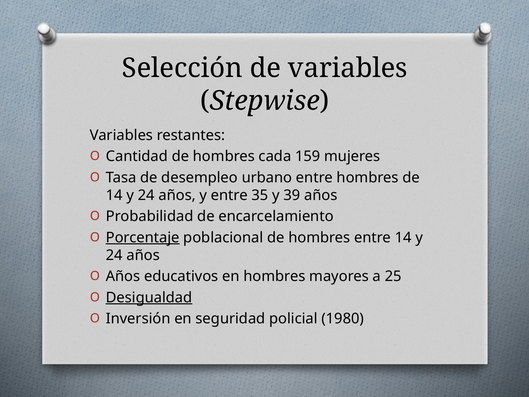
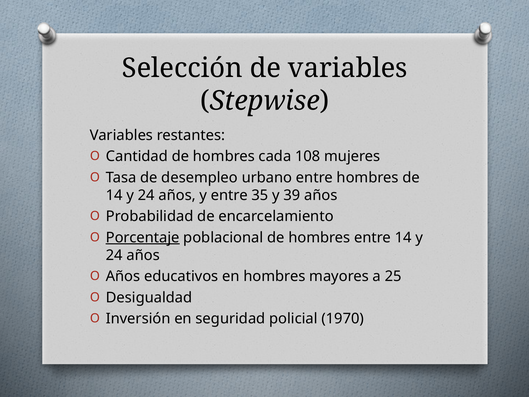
159: 159 -> 108
Desigualdad underline: present -> none
1980: 1980 -> 1970
